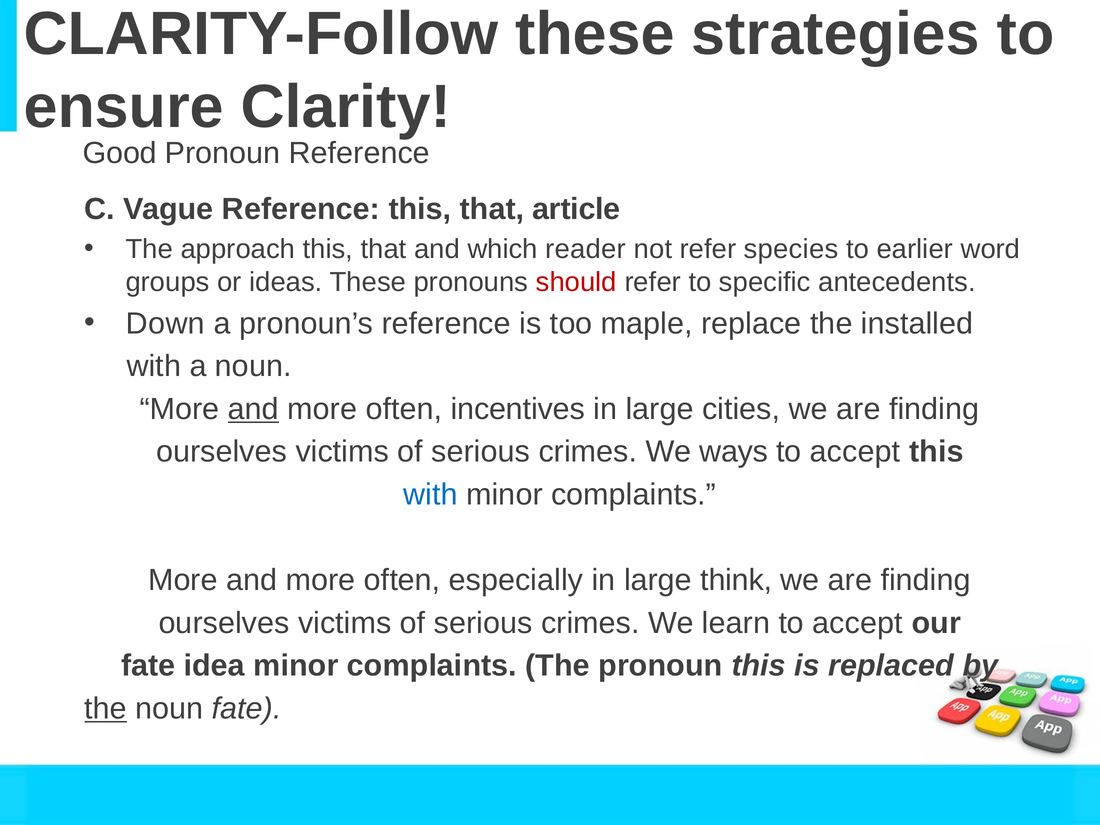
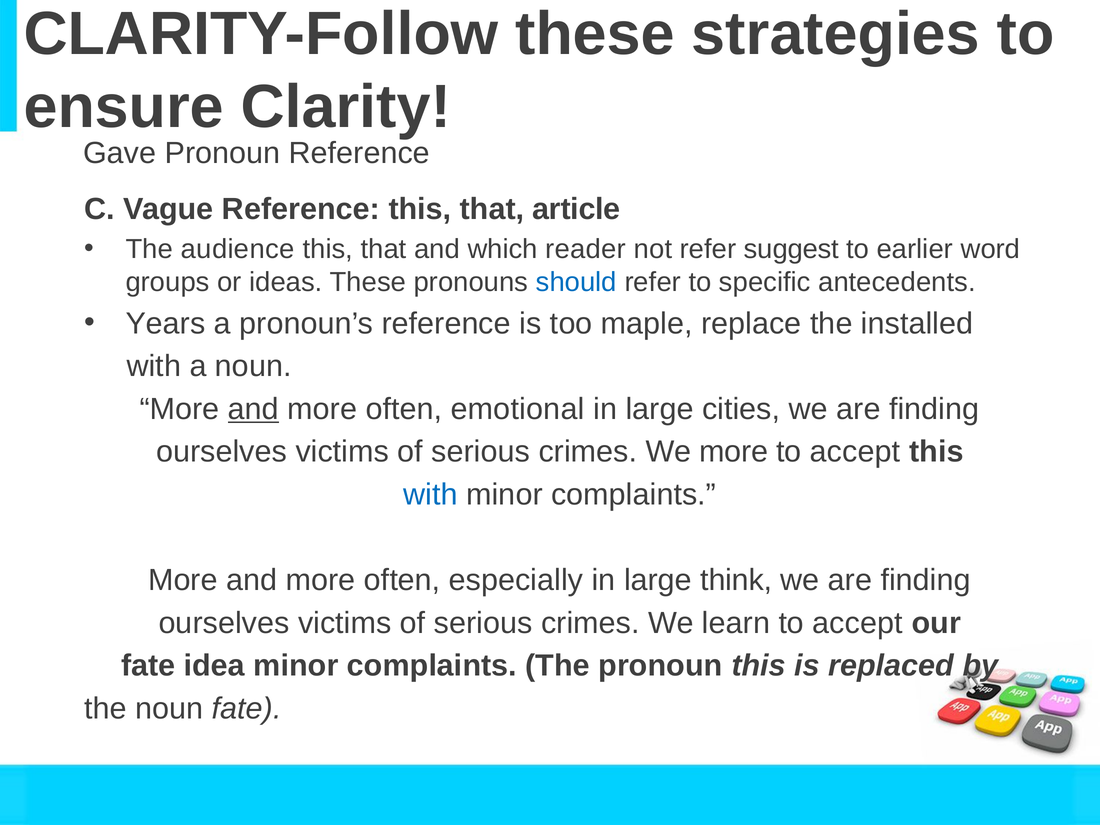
Good: Good -> Gave
approach: approach -> audience
species: species -> suggest
should colour: red -> blue
Down: Down -> Years
incentives: incentives -> emotional
We ways: ways -> more
the at (106, 709) underline: present -> none
